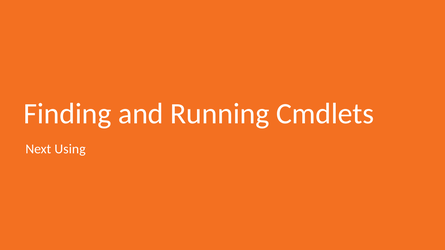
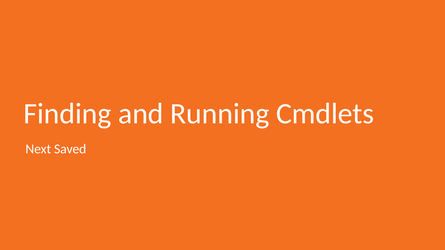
Using: Using -> Saved
